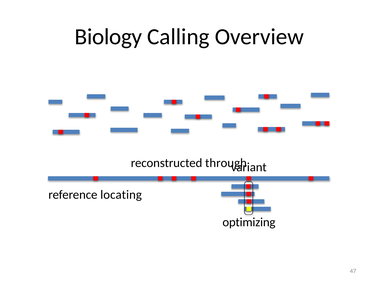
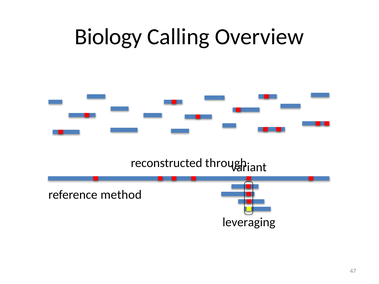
locating: locating -> method
optimizing: optimizing -> leveraging
